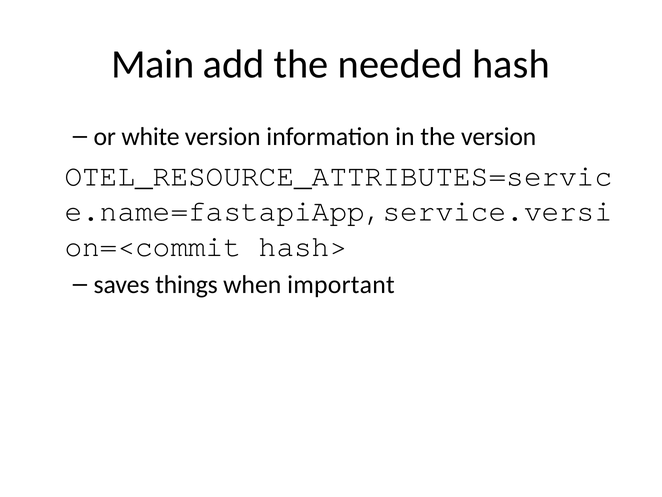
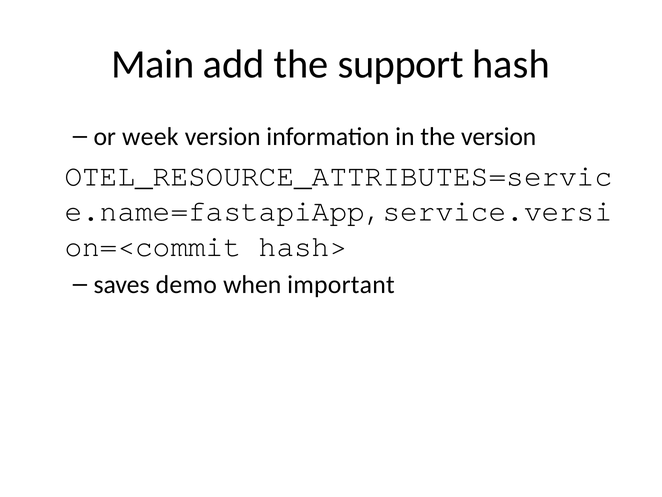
needed: needed -> support
white: white -> week
things: things -> demo
